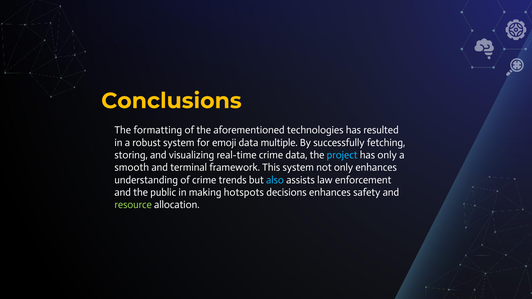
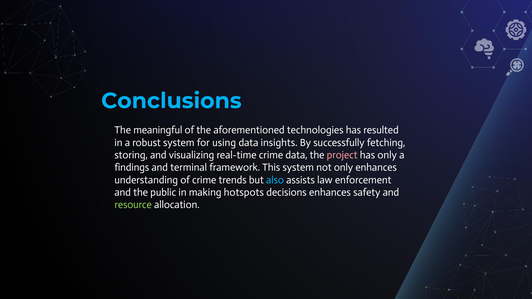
Conclusions colour: yellow -> light blue
formatting: formatting -> meaningful
emoji: emoji -> using
multiple: multiple -> insights
project colour: light blue -> pink
smooth: smooth -> findings
